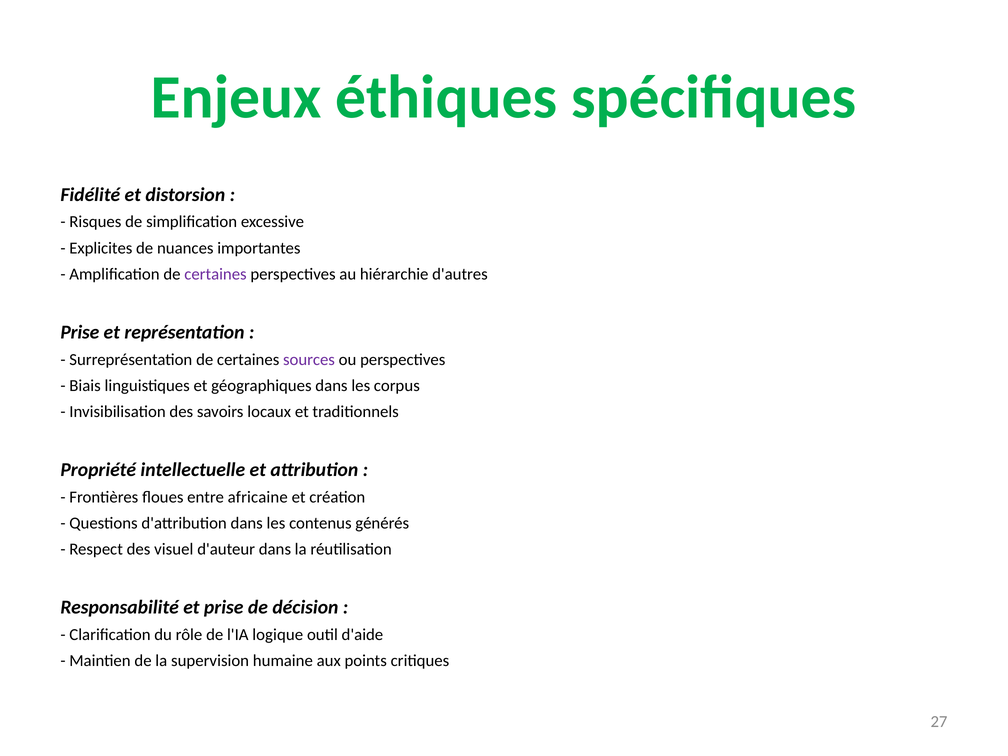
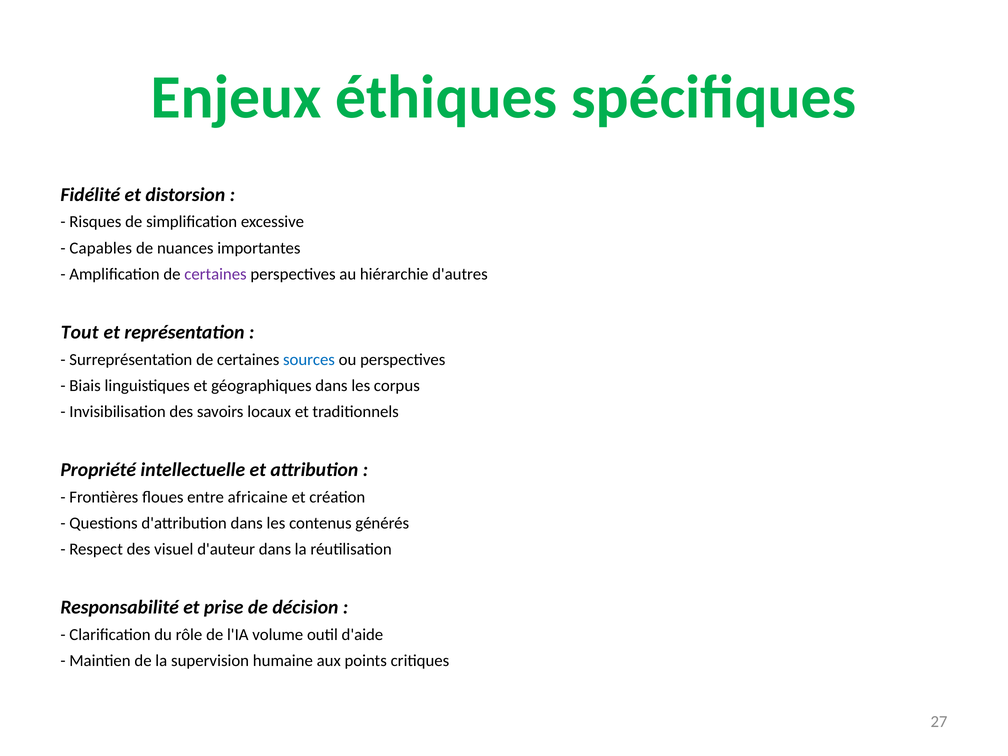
Explicites: Explicites -> Capables
Prise at (80, 332): Prise -> Tout
sources colour: purple -> blue
logique: logique -> volume
